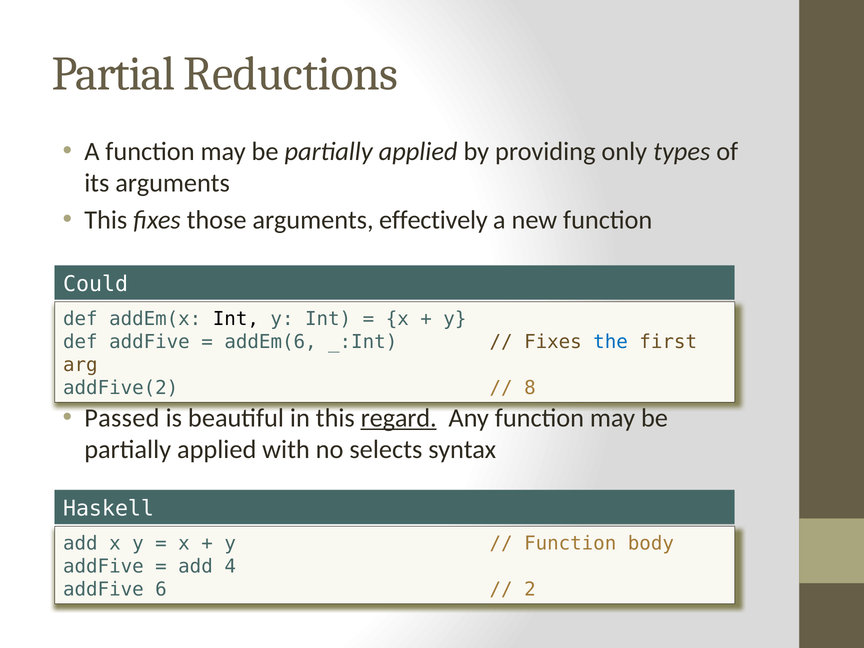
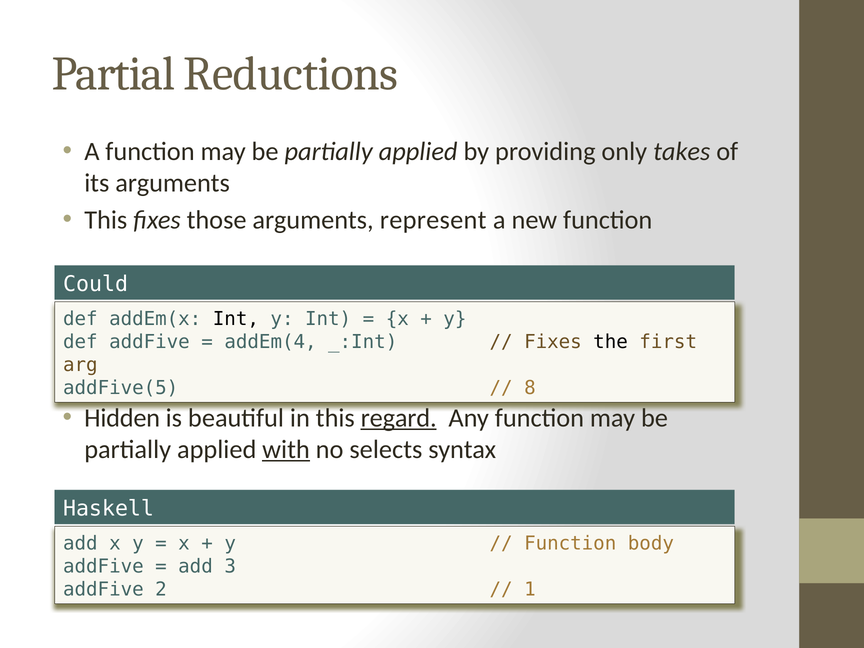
types: types -> takes
effectively: effectively -> represent
addEm(6: addEm(6 -> addEm(4
the colour: blue -> black
addFive(2: addFive(2 -> addFive(5
Passed: Passed -> Hidden
with underline: none -> present
4: 4 -> 3
6: 6 -> 2
2: 2 -> 1
